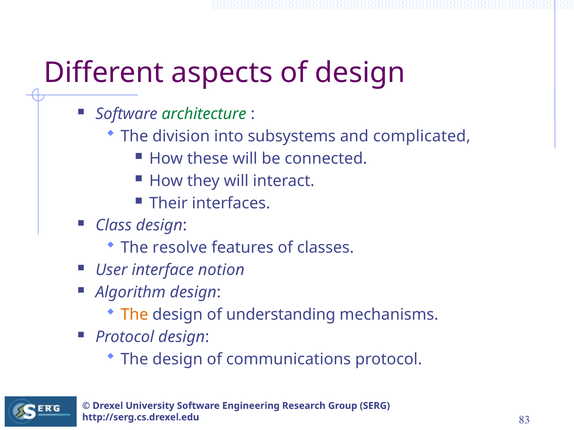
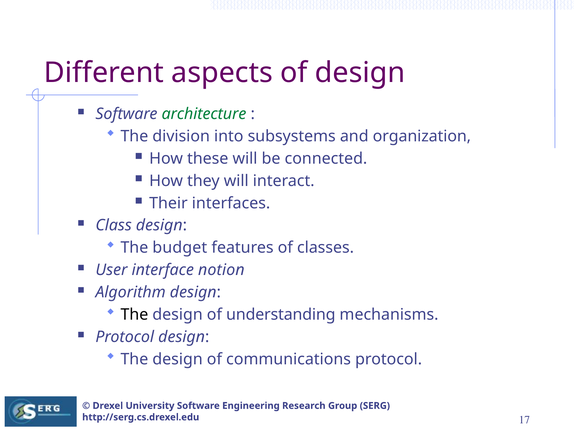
complicated: complicated -> organization
resolve: resolve -> budget
The at (134, 315) colour: orange -> black
83: 83 -> 17
